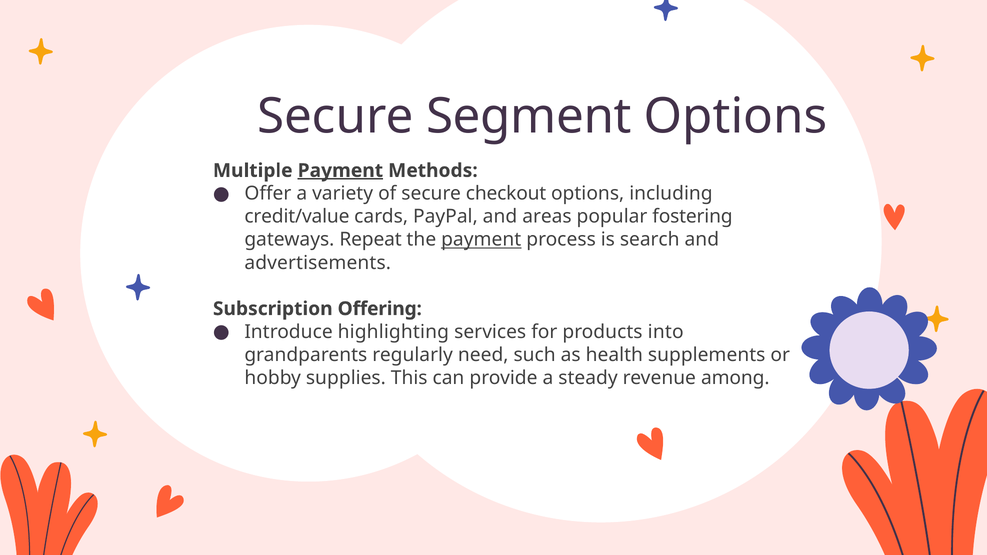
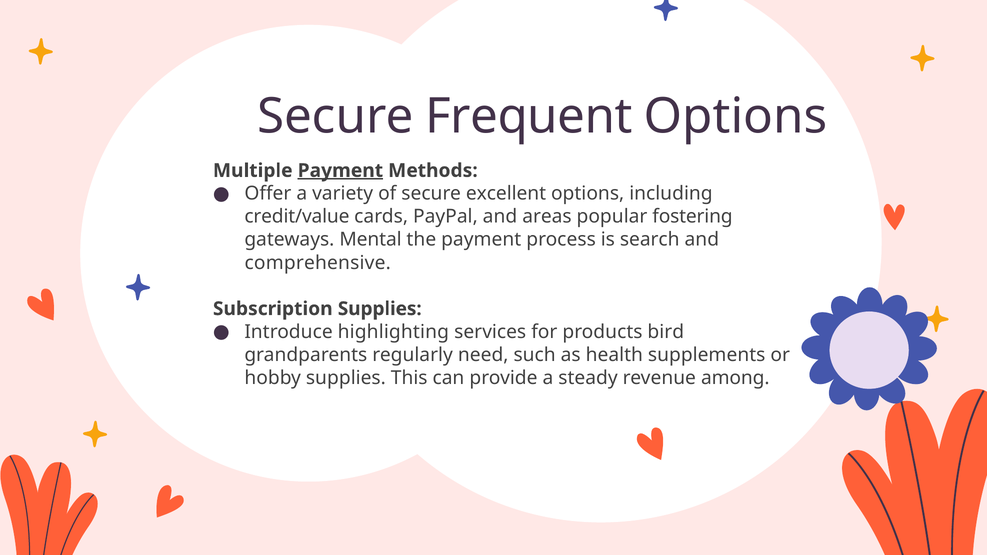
Segment: Segment -> Frequent
checkout: checkout -> excellent
Repeat: Repeat -> Mental
payment at (481, 240) underline: present -> none
advertisements: advertisements -> comprehensive
Subscription Offering: Offering -> Supplies
into: into -> bird
